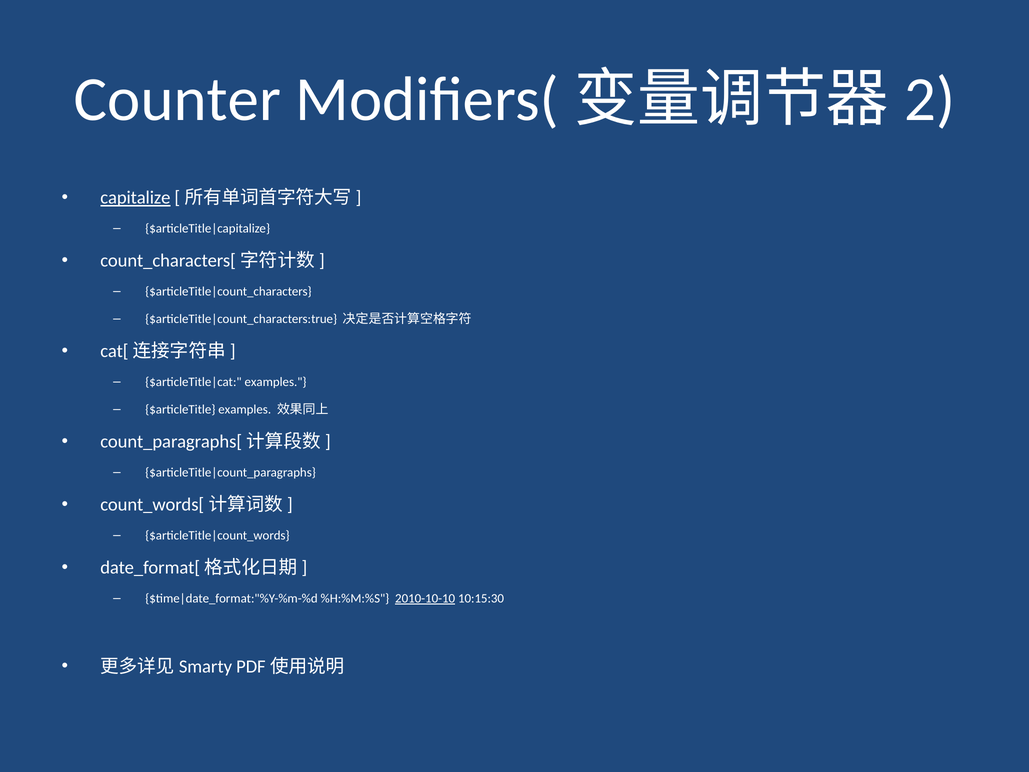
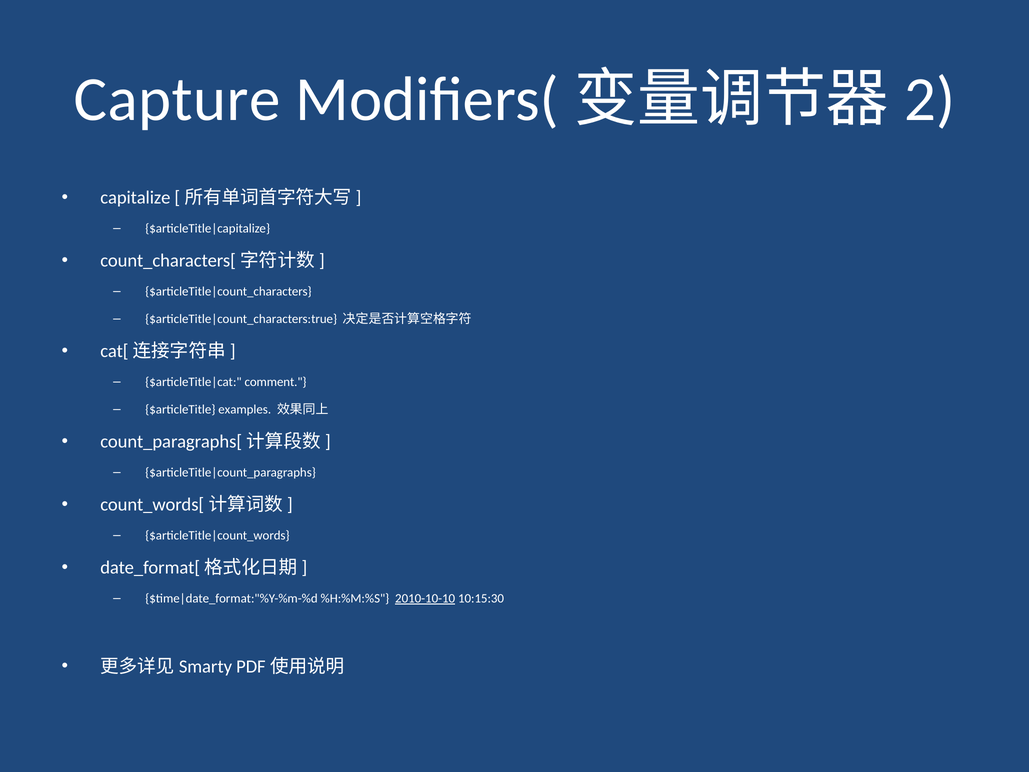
Counter: Counter -> Capture
capitalize underline: present -> none
examples at (275, 382): examples -> comment
